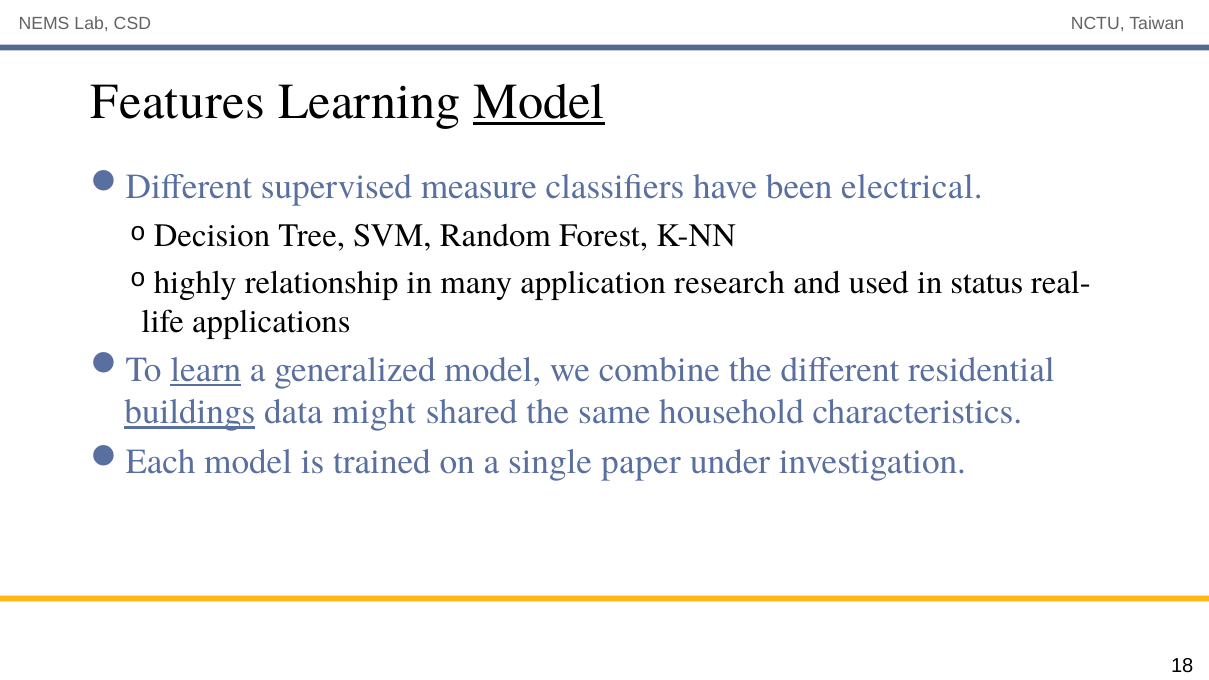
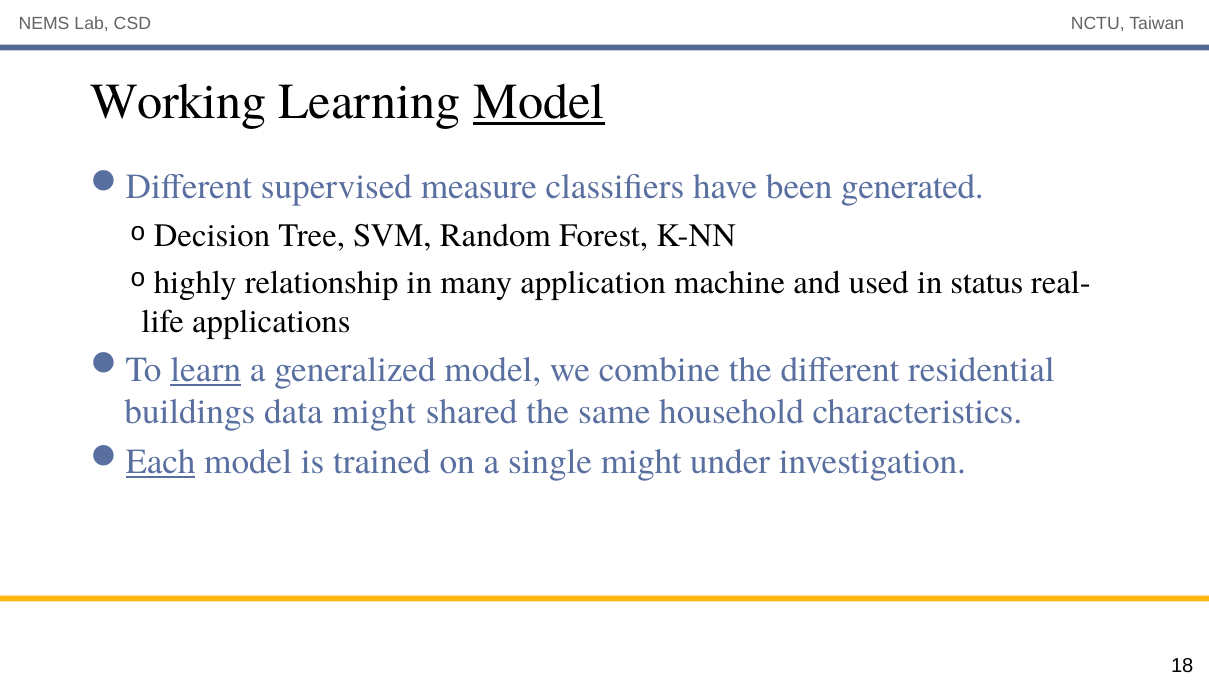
Features: Features -> Working
electrical: electrical -> generated
research: research -> machine
buildings underline: present -> none
Each underline: none -> present
single paper: paper -> might
